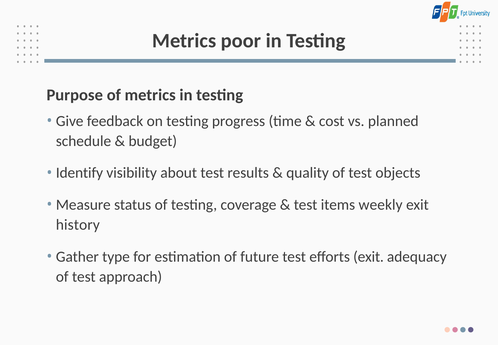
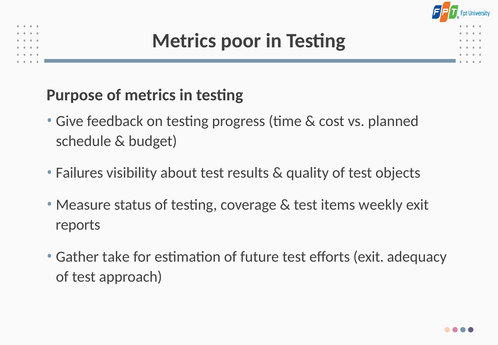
Identify: Identify -> Failures
history: history -> reports
type: type -> take
